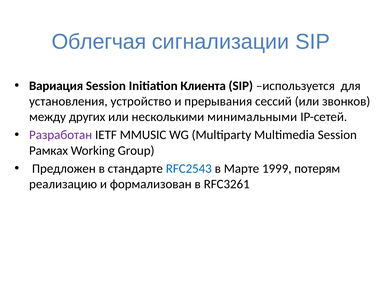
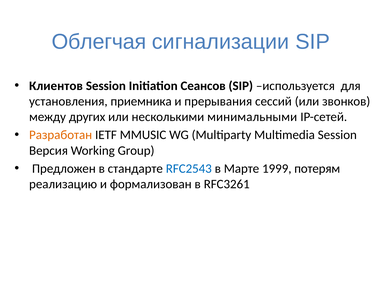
Вариация: Вариация -> Клиентов
Клиента: Клиента -> Сеансов
устройство: устройство -> приемника
Разработан colour: purple -> orange
Рамках: Рамках -> Версия
